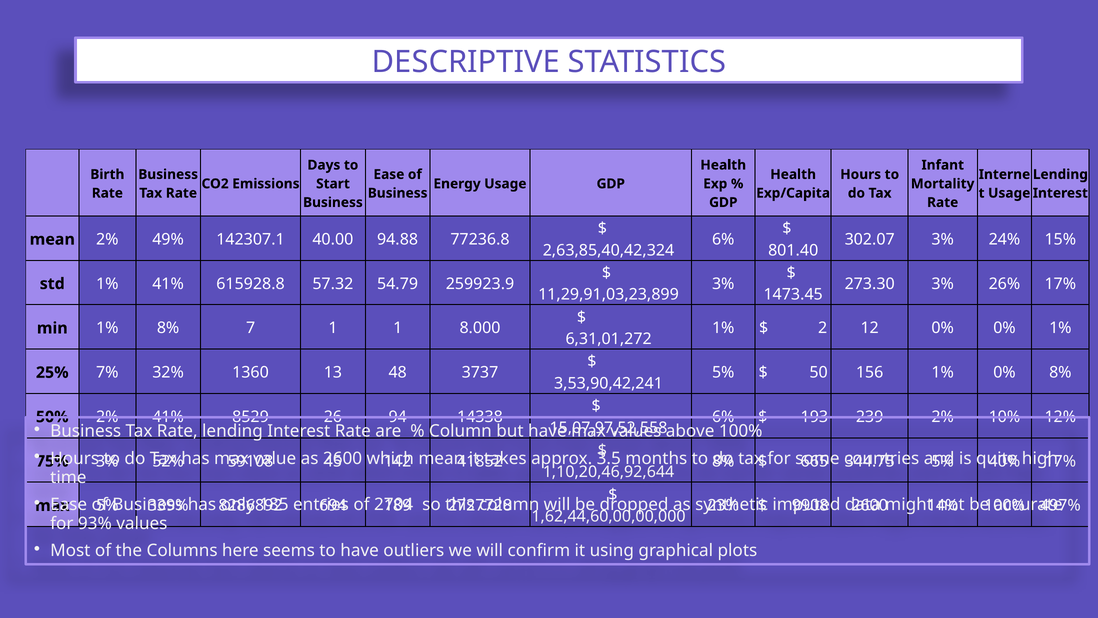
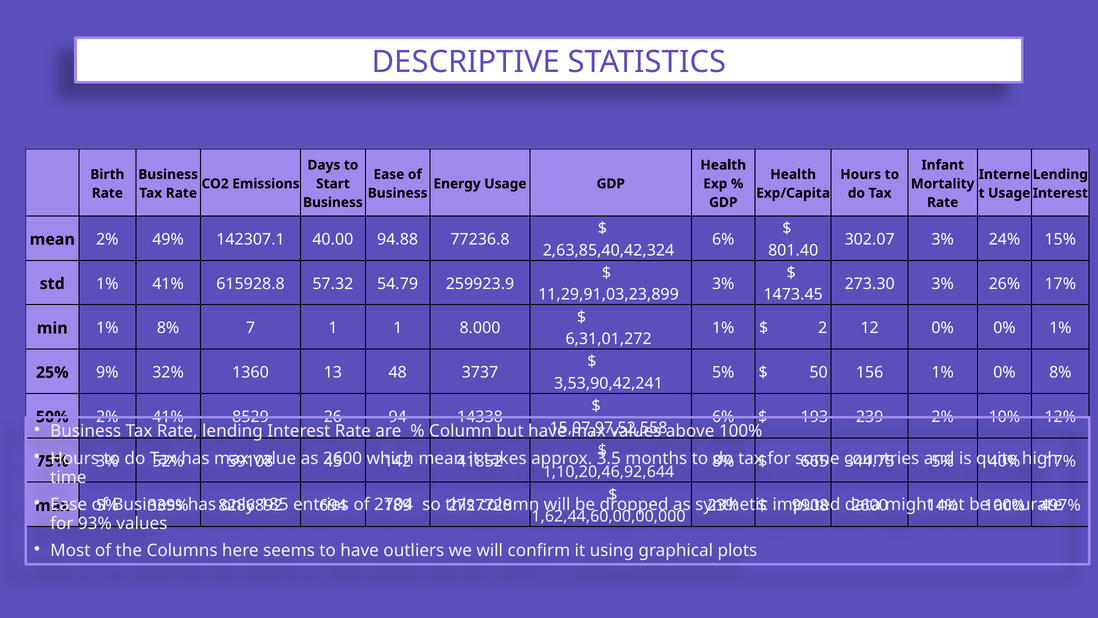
7%: 7% -> 9%
